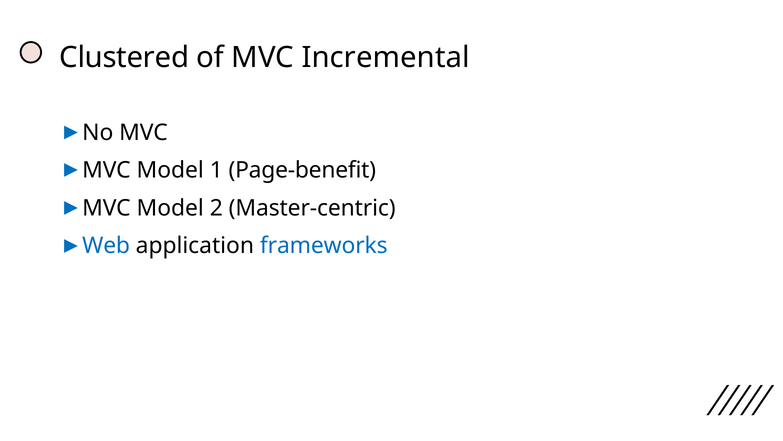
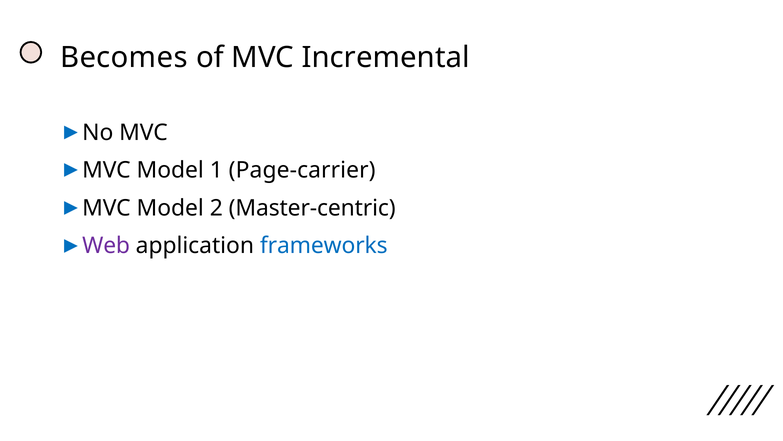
Clustered: Clustered -> Becomes
Page-benefit: Page-benefit -> Page-carrier
Web colour: blue -> purple
